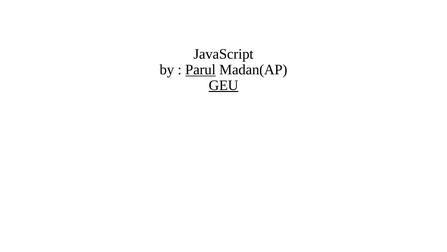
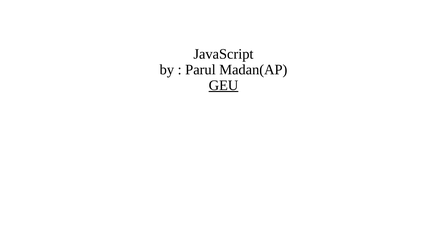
Parul underline: present -> none
